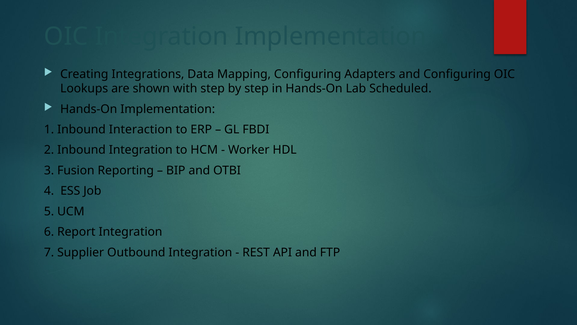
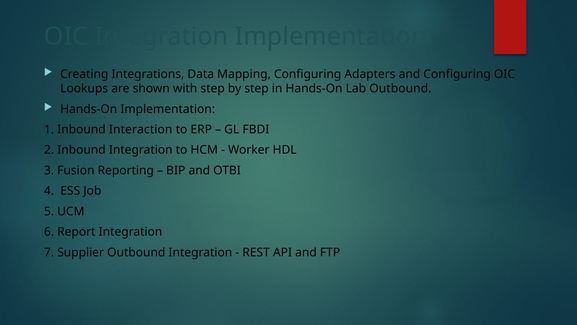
Lab Scheduled: Scheduled -> Outbound
